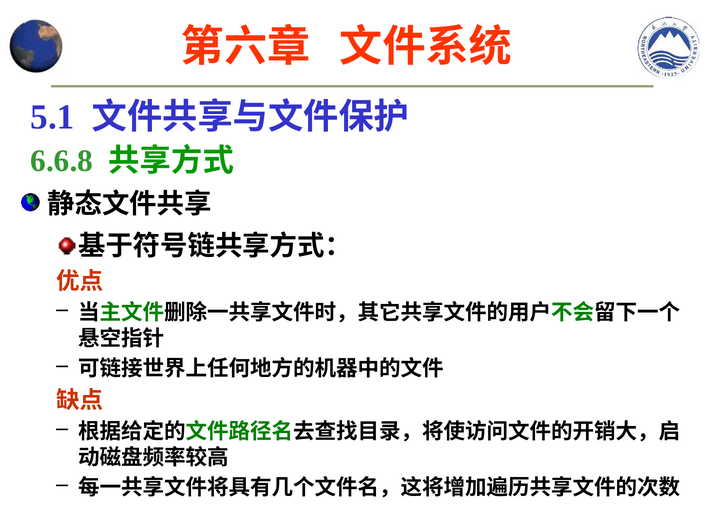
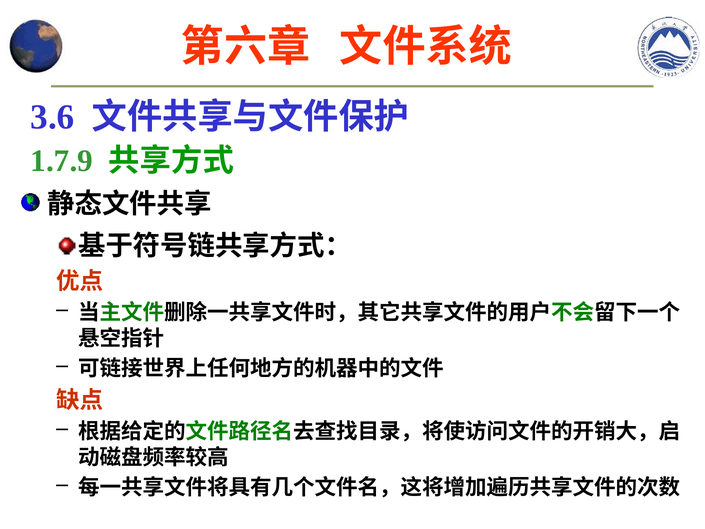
5.1: 5.1 -> 3.6
6.6.8: 6.6.8 -> 1.7.9
